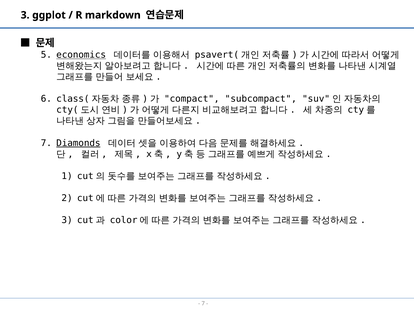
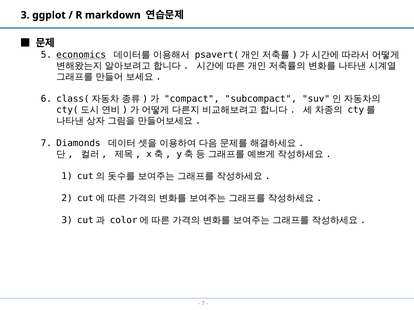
Diamonds underline: present -> none
